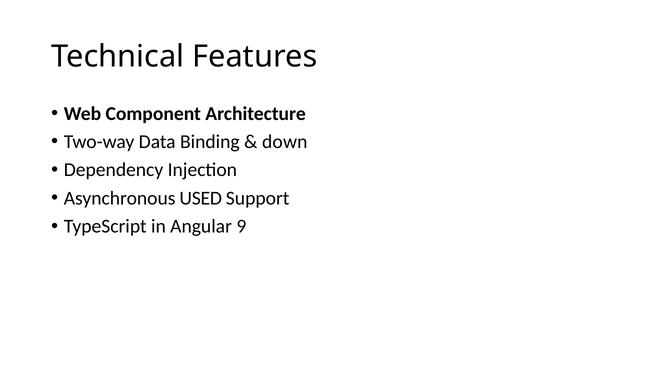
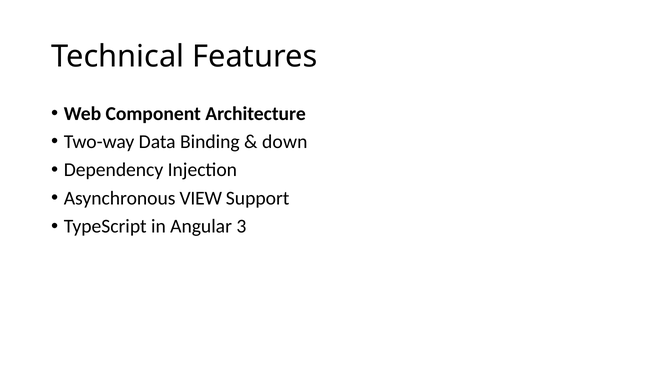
USED: USED -> VIEW
9: 9 -> 3
